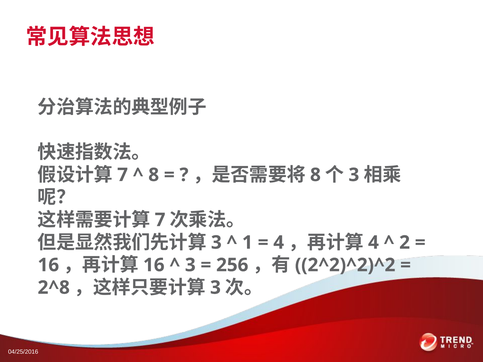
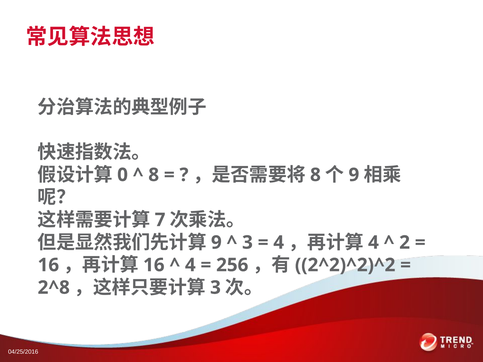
7 at (123, 175): 7 -> 0
3 at (354, 175): 3 -> 9
3 at (216, 243): 3 -> 9
1 at (247, 243): 1 -> 3
3 at (190, 265): 3 -> 4
